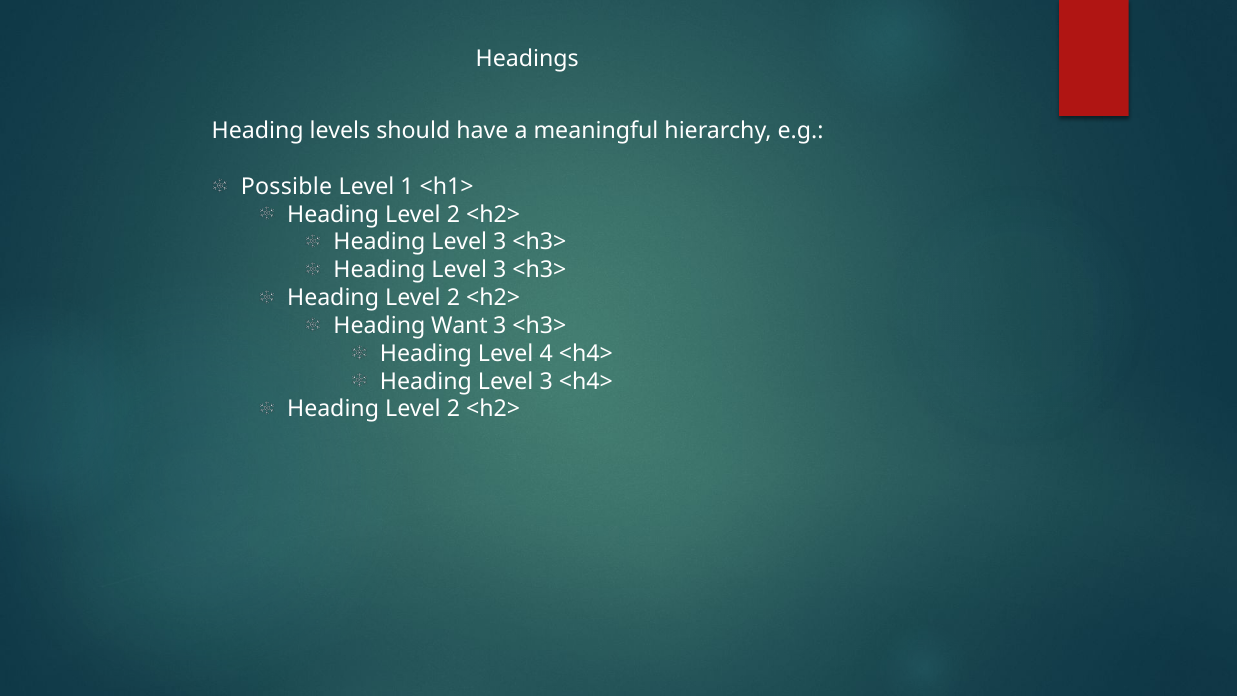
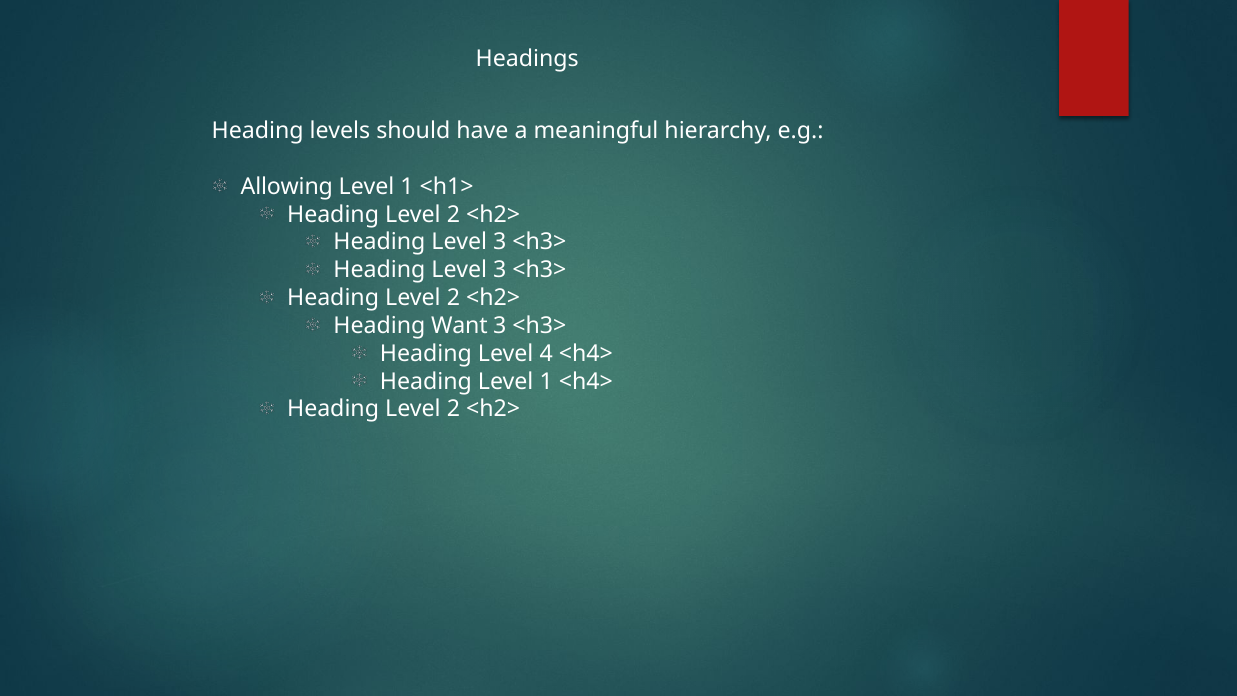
Possible: Possible -> Allowing
3 at (546, 381): 3 -> 1
